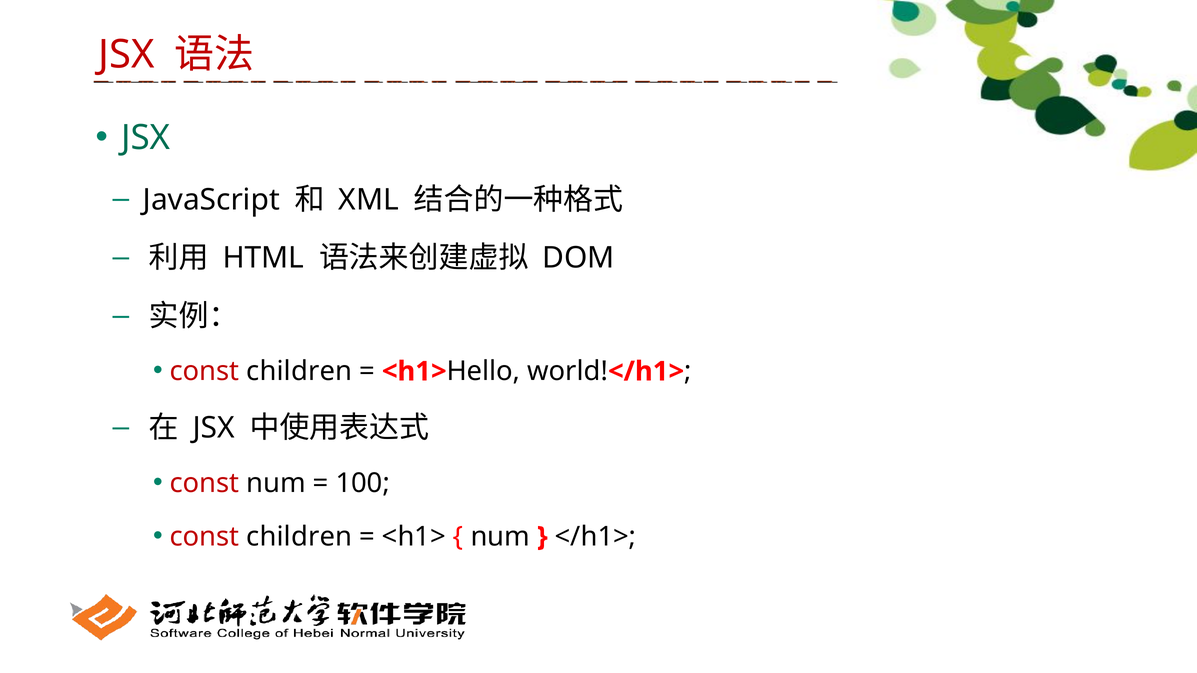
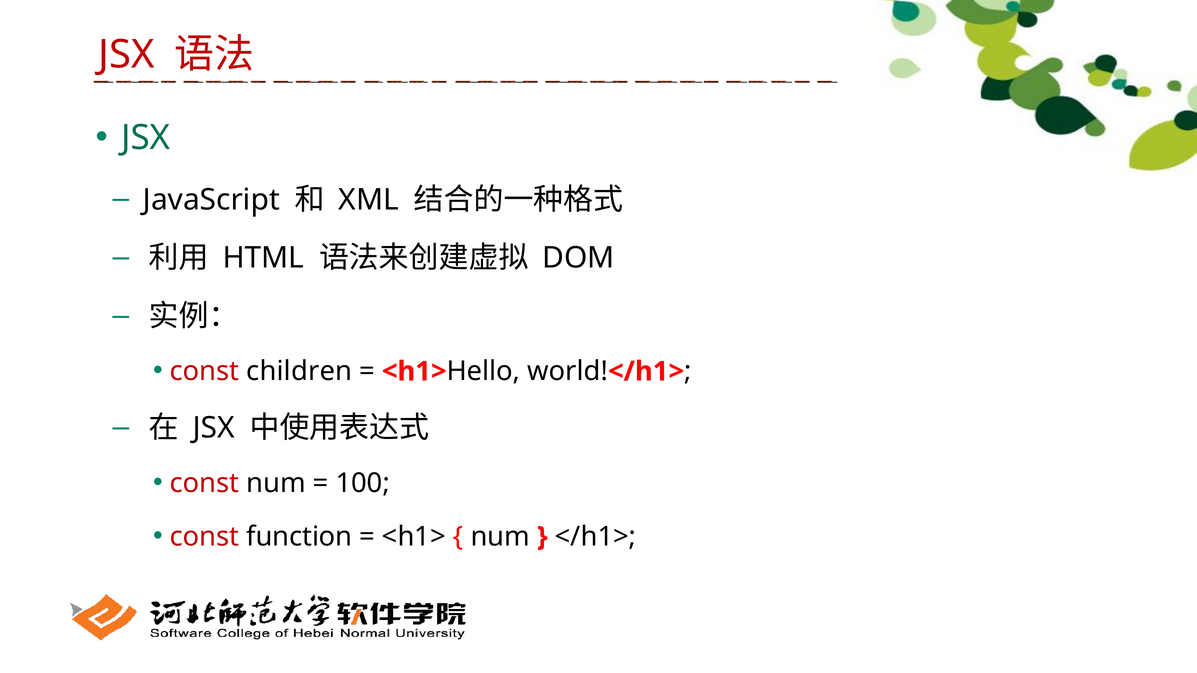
children at (299, 537): children -> function
